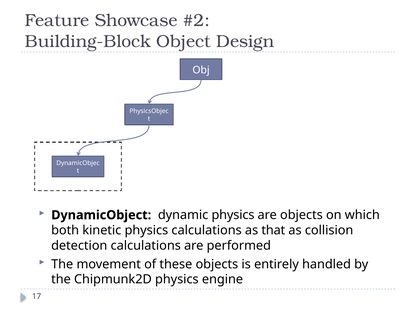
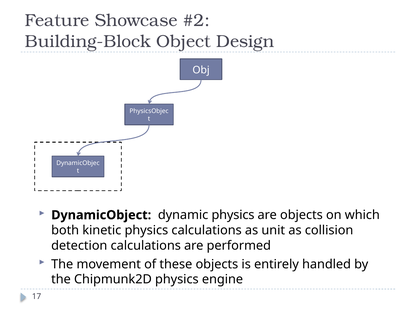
that: that -> unit
